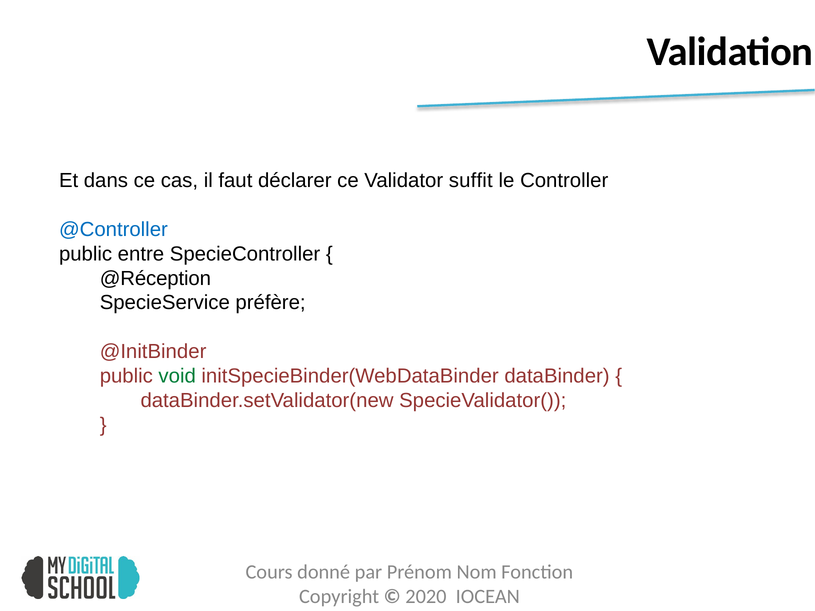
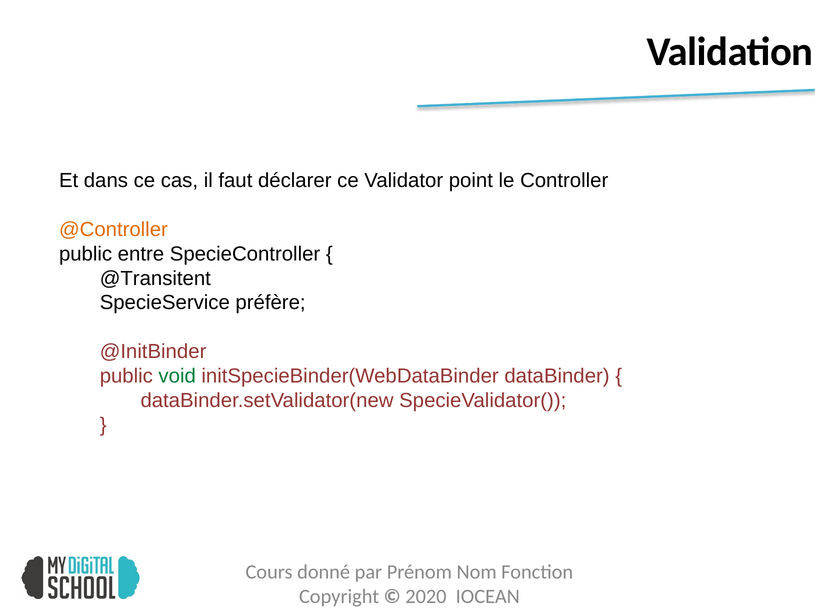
suffit: suffit -> point
@Controller colour: blue -> orange
@Réception: @Réception -> @Transitent
